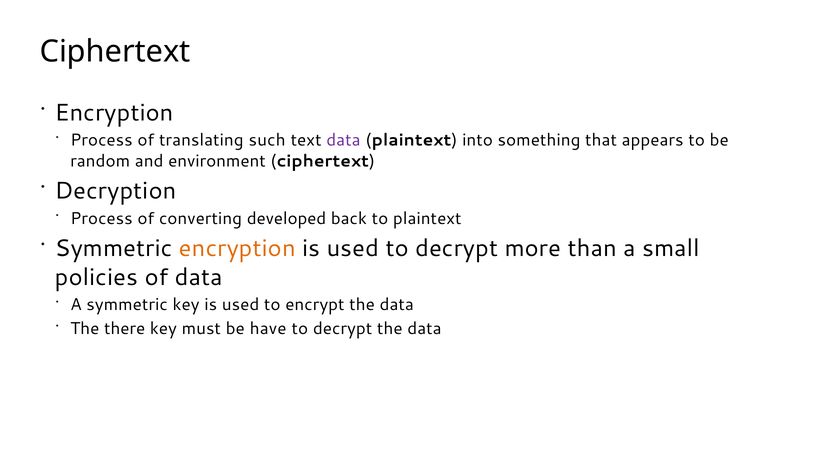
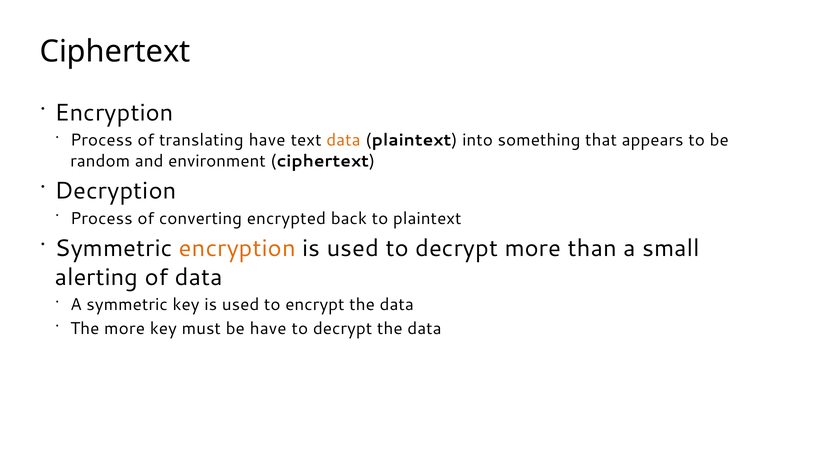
translating such: such -> have
data at (343, 140) colour: purple -> orange
developed: developed -> encrypted
policies: policies -> alerting
The there: there -> more
